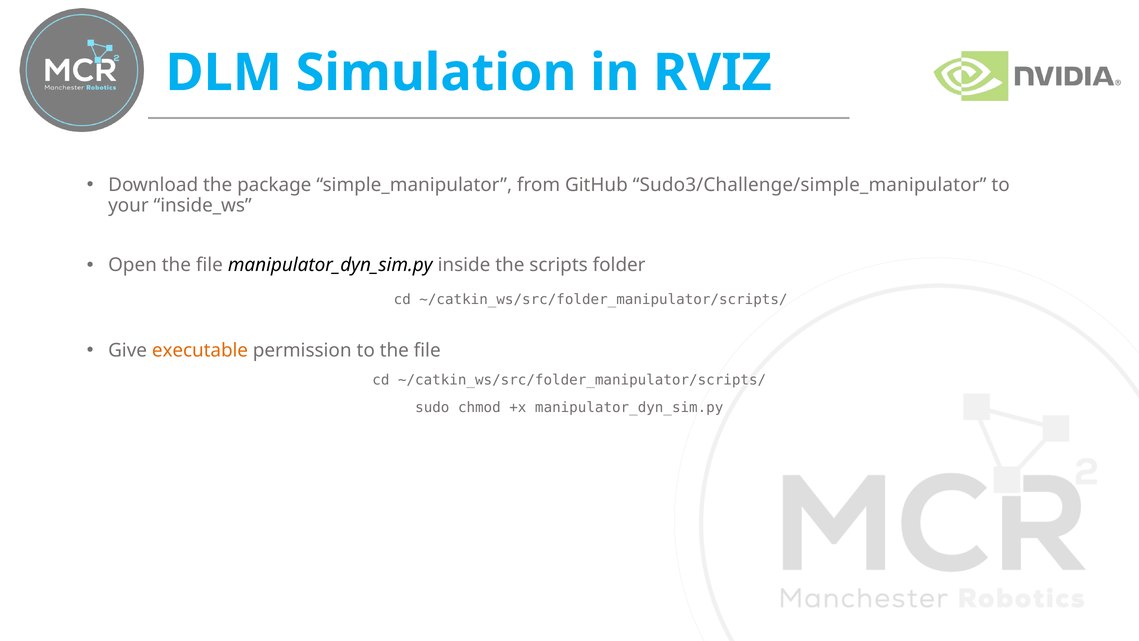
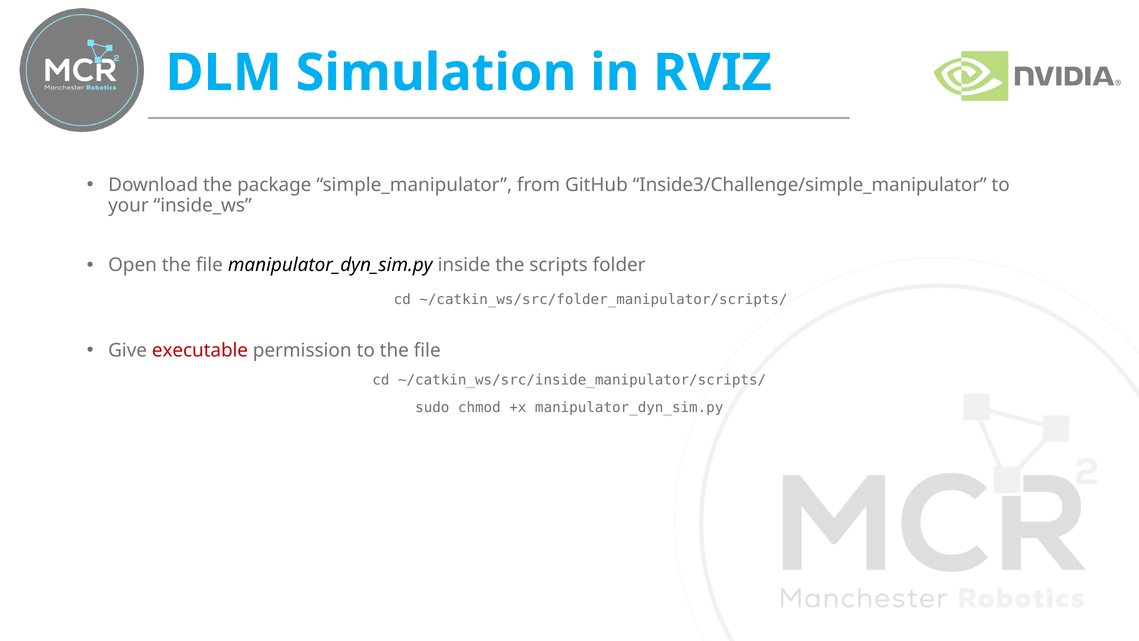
Sudo3/Challenge/simple_manipulator: Sudo3/Challenge/simple_manipulator -> Inside3/Challenge/simple_manipulator
executable colour: orange -> red
~/catkin_ws/src/folder_manipulator/scripts/ at (582, 380): ~/catkin_ws/src/folder_manipulator/scripts/ -> ~/catkin_ws/src/inside_manipulator/scripts/
